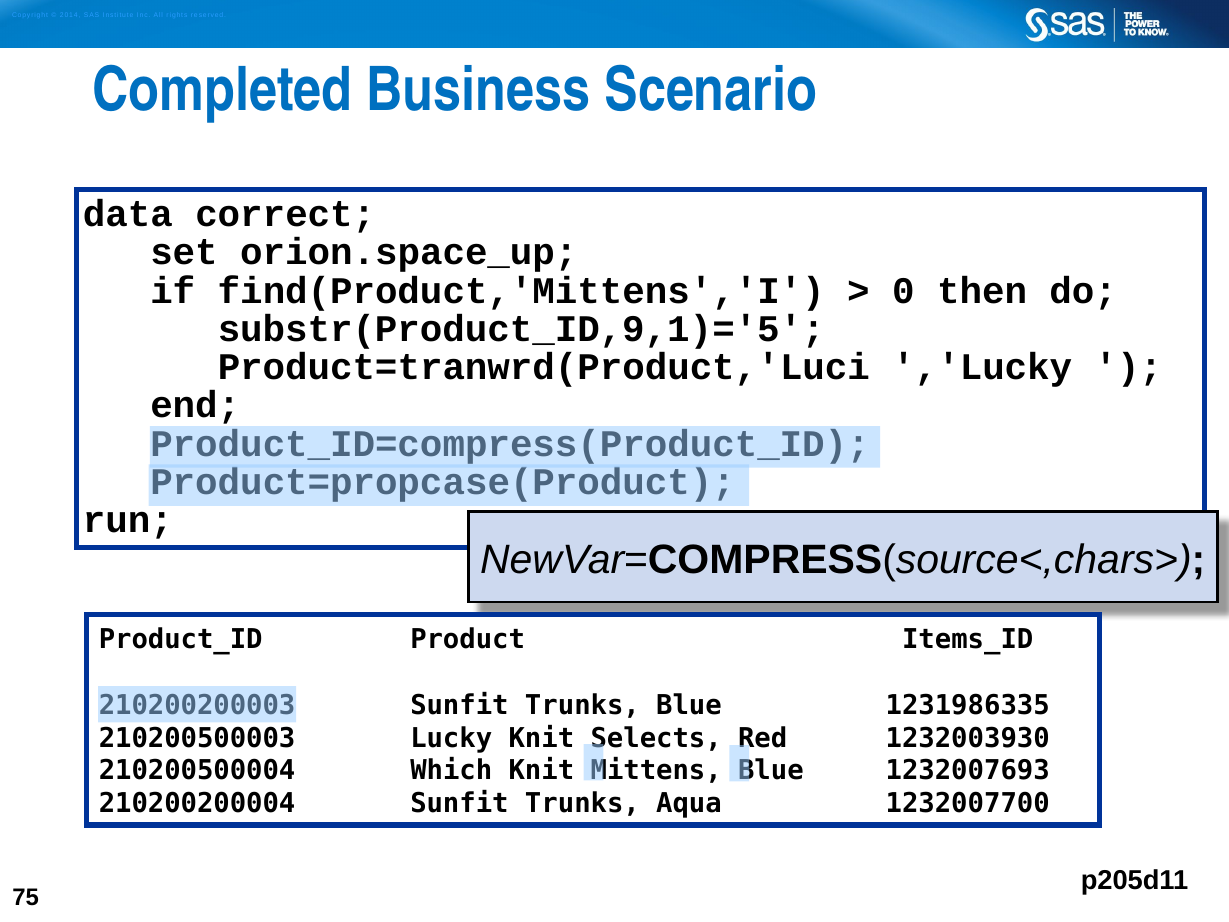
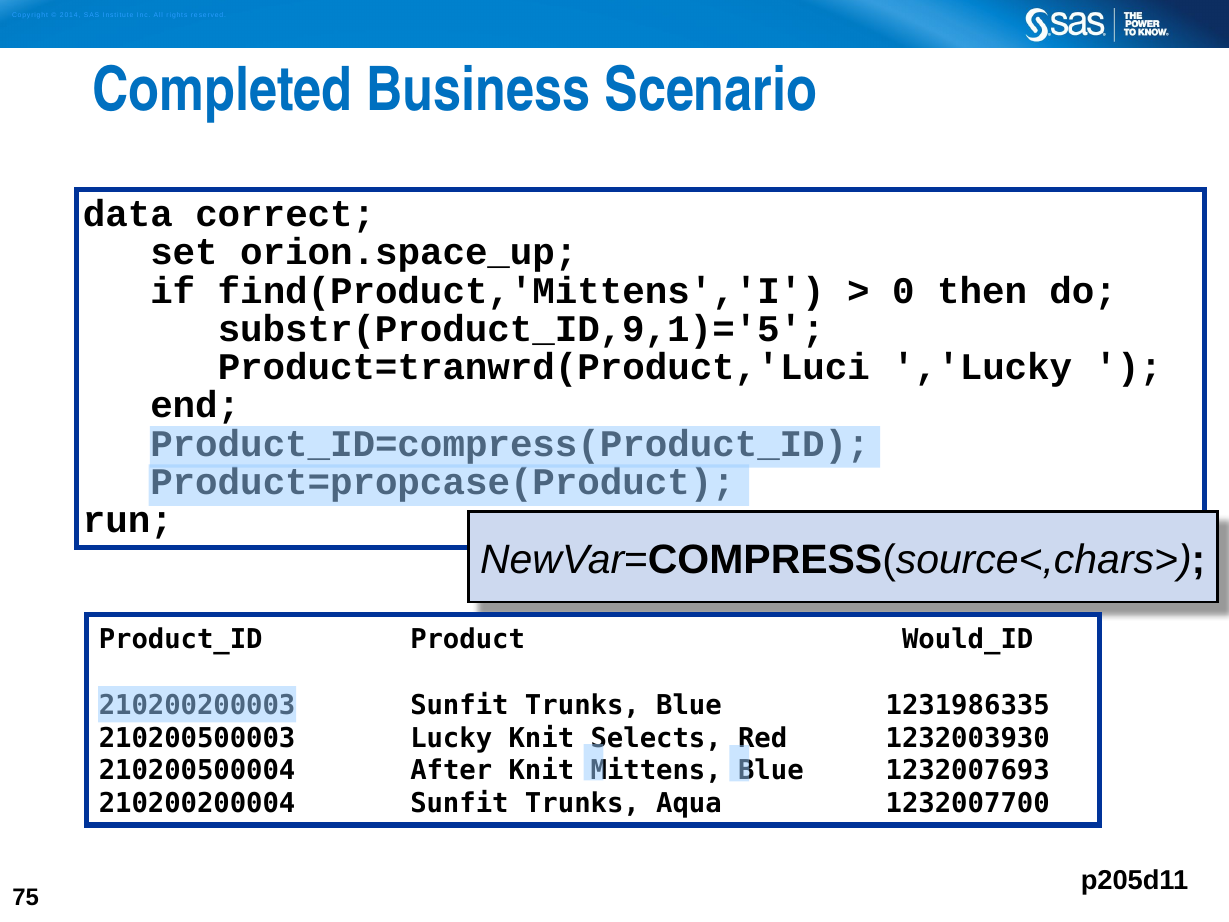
Items_ID: Items_ID -> Would_ID
Which: Which -> After
